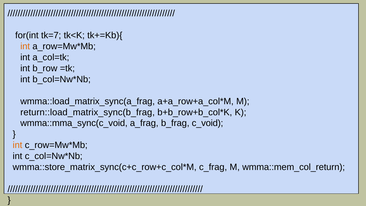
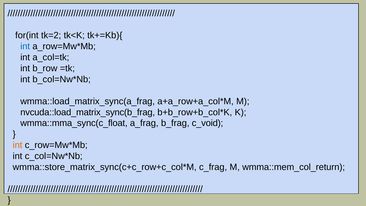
tk=7: tk=7 -> tk=2
int at (25, 46) colour: orange -> blue
return::load_matrix_sync(b_frag: return::load_matrix_sync(b_frag -> nvcuda::load_matrix_sync(b_frag
wmma::mma_sync(c_void: wmma::mma_sync(c_void -> wmma::mma_sync(c_float
